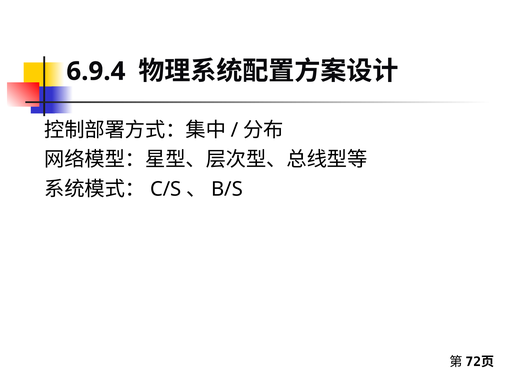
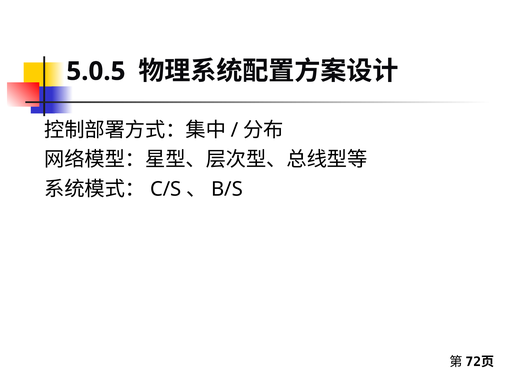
6.9.4: 6.9.4 -> 5.0.5
